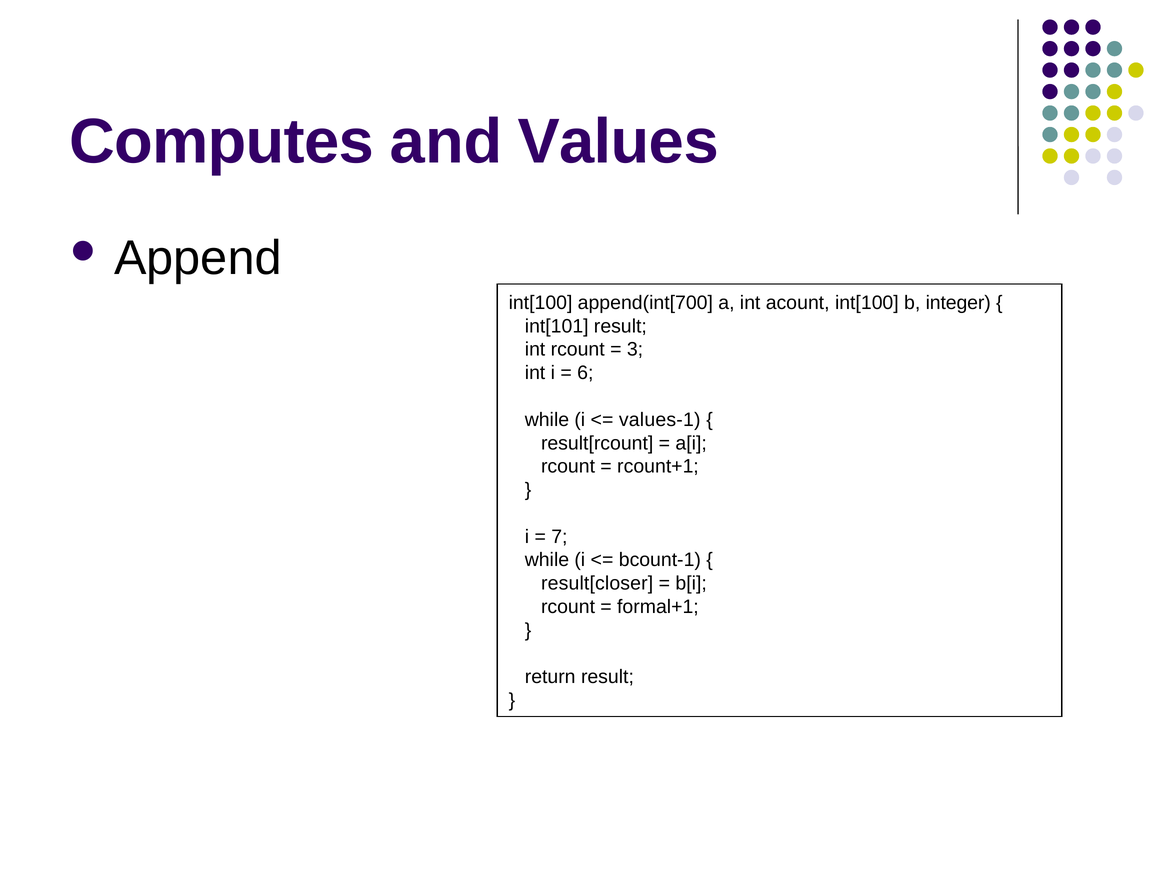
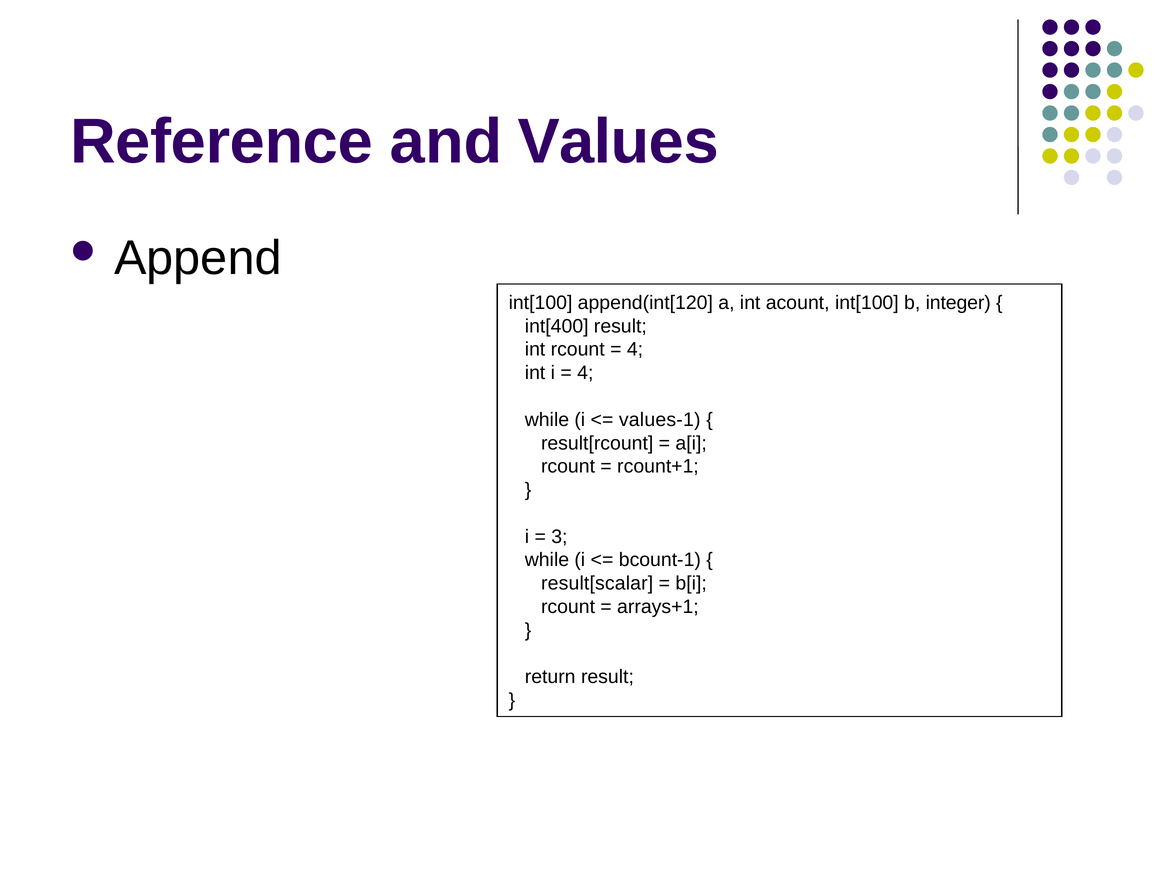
Computes: Computes -> Reference
append(int[700: append(int[700 -> append(int[120
int[101: int[101 -> int[400
3 at (635, 349): 3 -> 4
6 at (585, 373): 6 -> 4
7: 7 -> 3
result[closer: result[closer -> result[scalar
formal+1: formal+1 -> arrays+1
